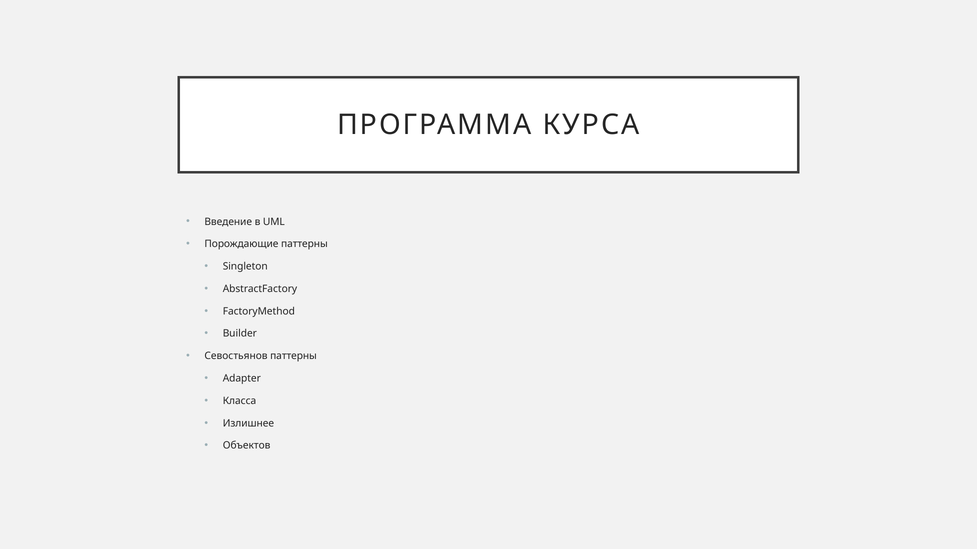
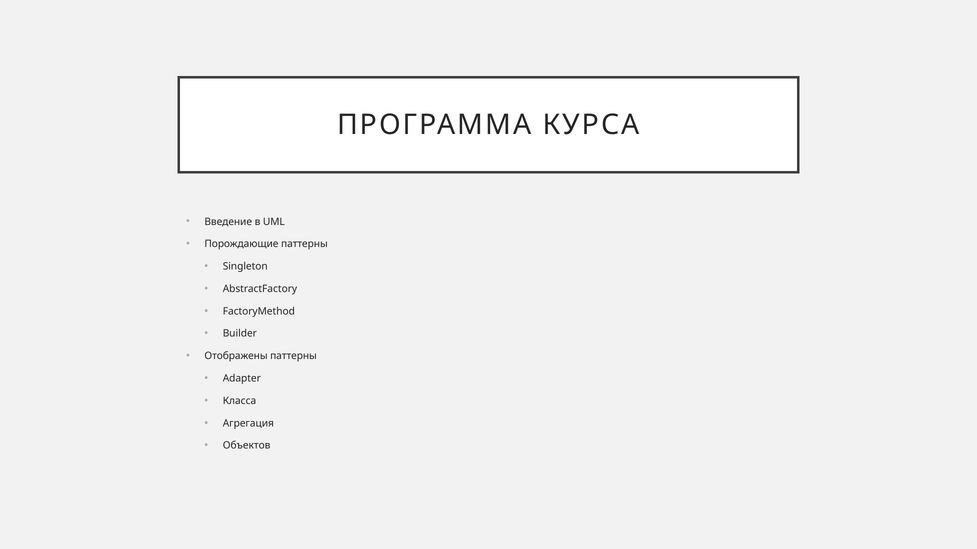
Севостьянов: Севостьянов -> Отображены
Излишнее: Излишнее -> Агрегация
